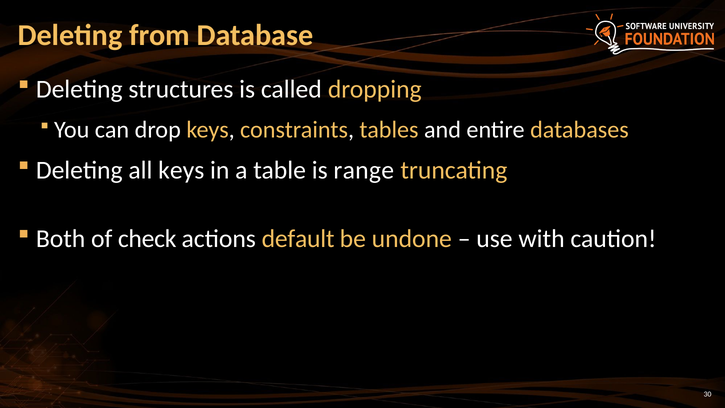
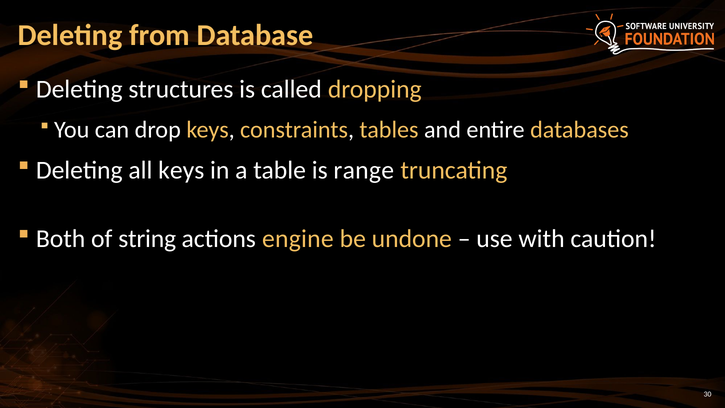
check: check -> string
default: default -> engine
